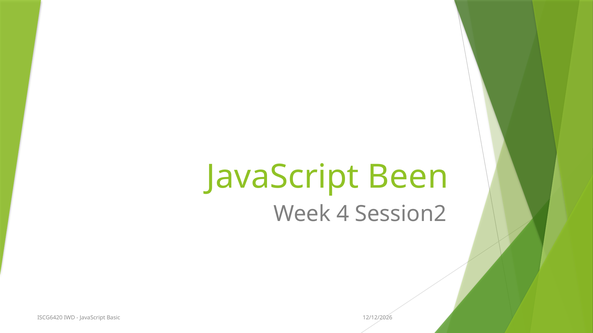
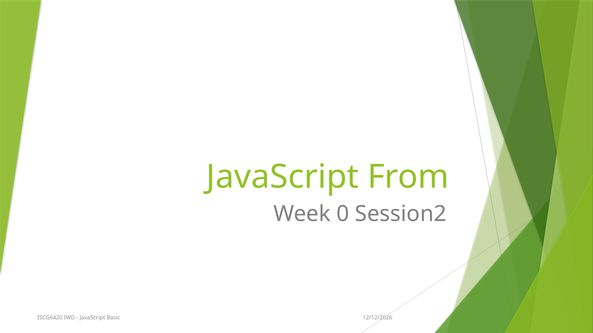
Been: Been -> From
4: 4 -> 0
